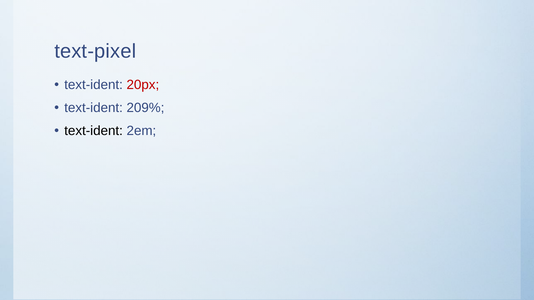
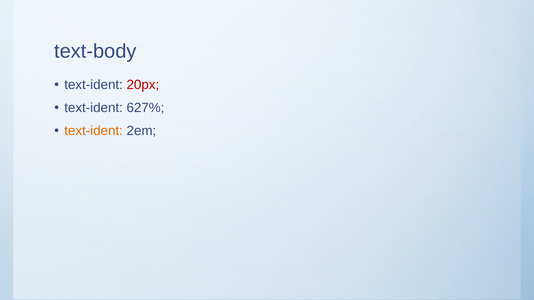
text-pixel: text-pixel -> text-body
209%: 209% -> 627%
text-ident at (94, 131) colour: black -> orange
